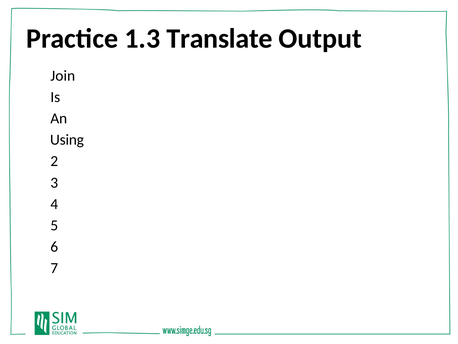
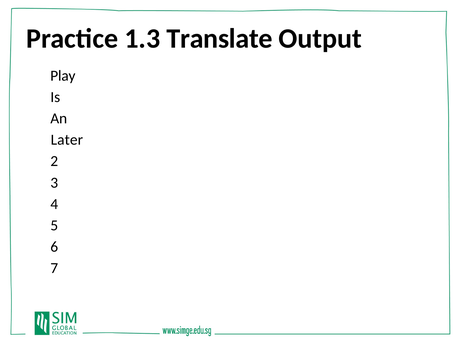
Join: Join -> Play
Using: Using -> Later
